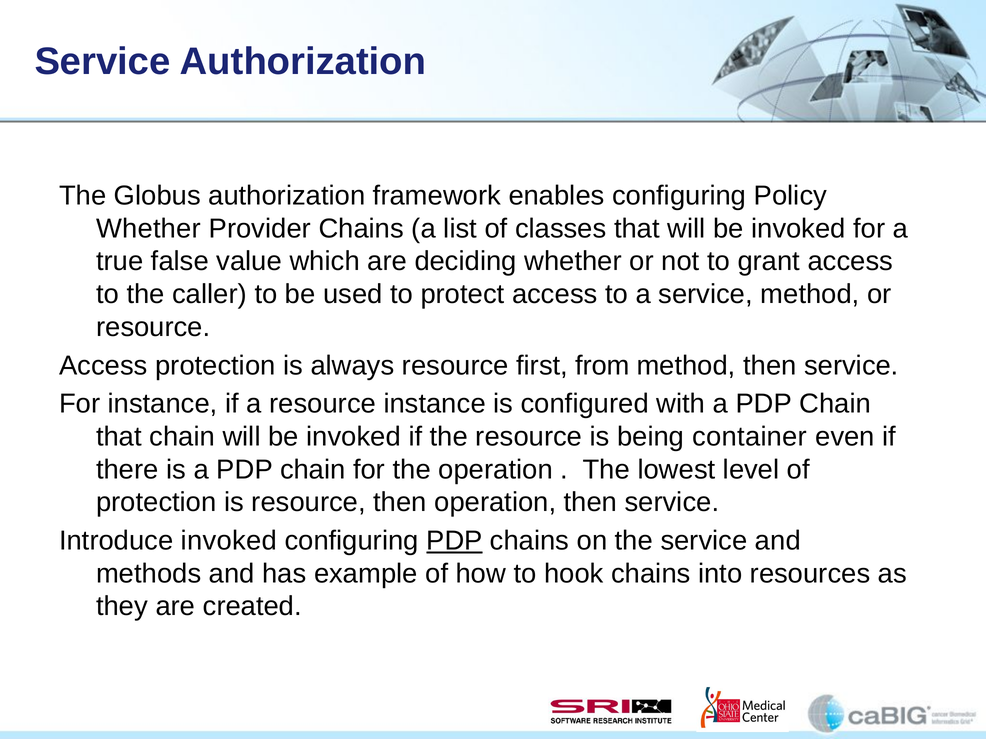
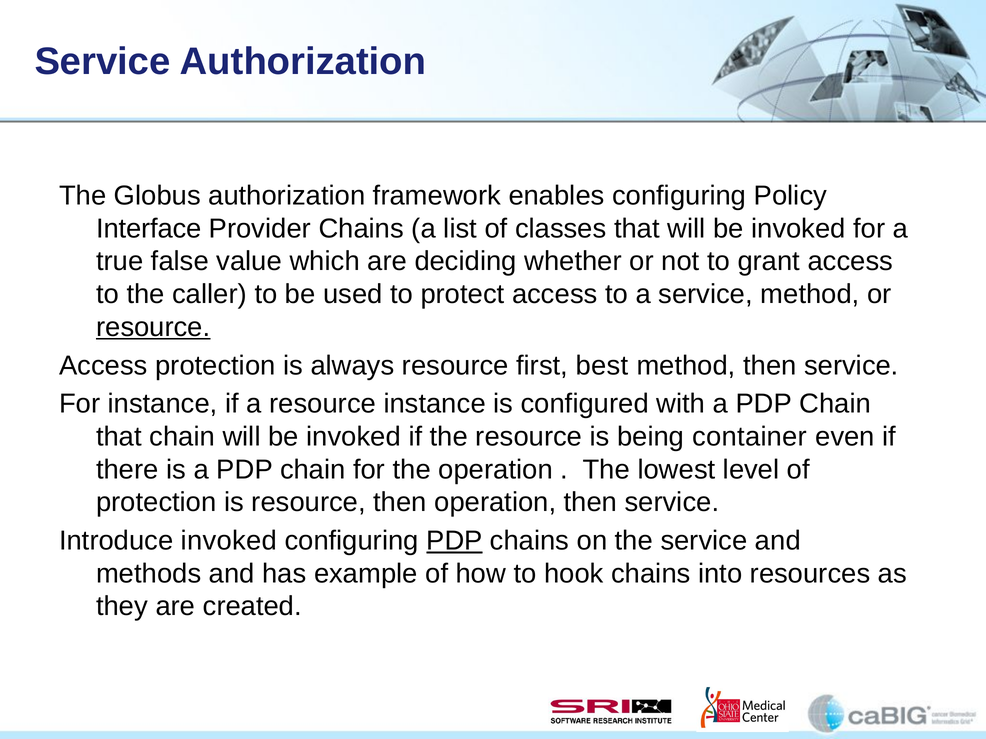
Whether at (149, 229): Whether -> Interface
resource at (153, 327) underline: none -> present
from: from -> best
